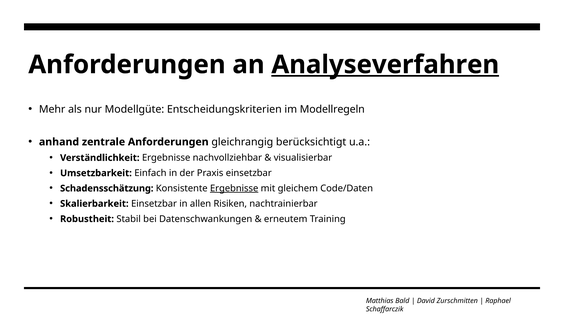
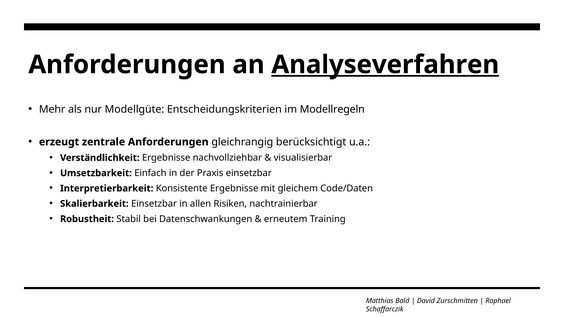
anhand: anhand -> erzeugt
Schadensschätzung: Schadensschätzung -> Interpretierbarkeit
Ergebnisse at (234, 189) underline: present -> none
